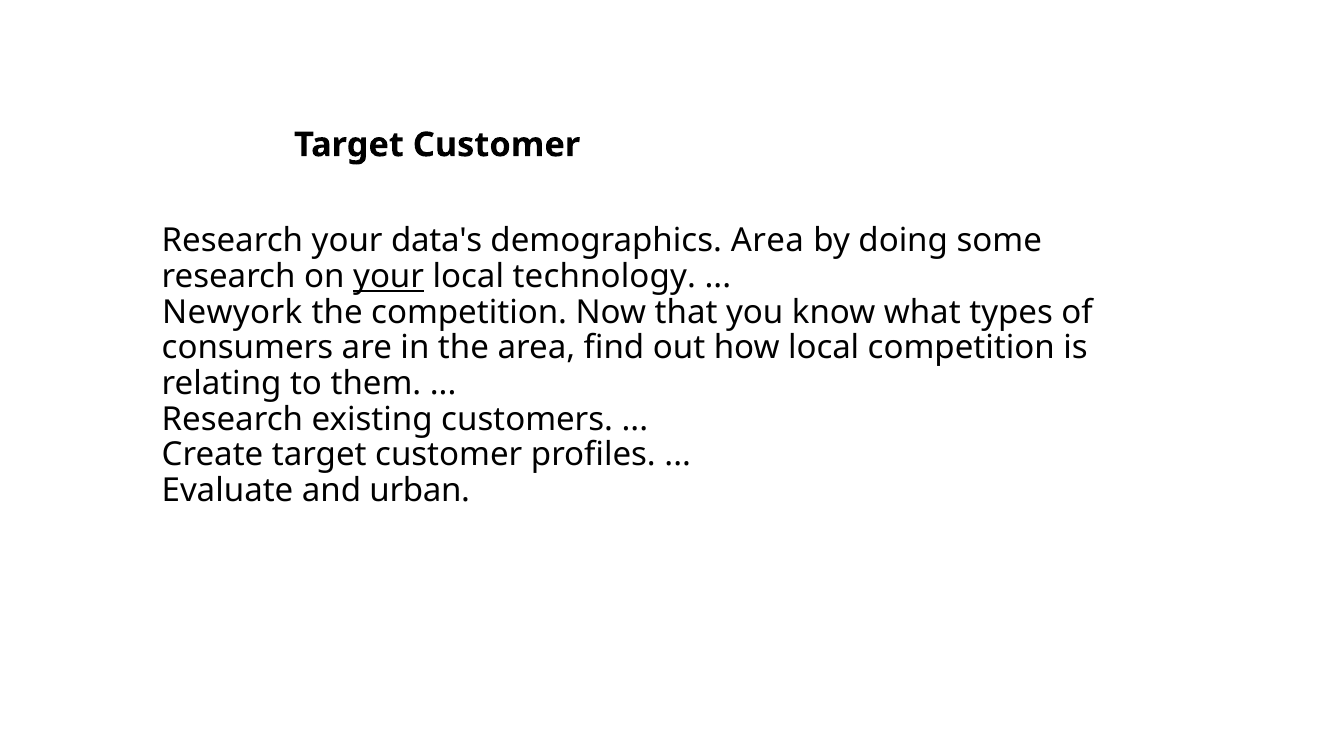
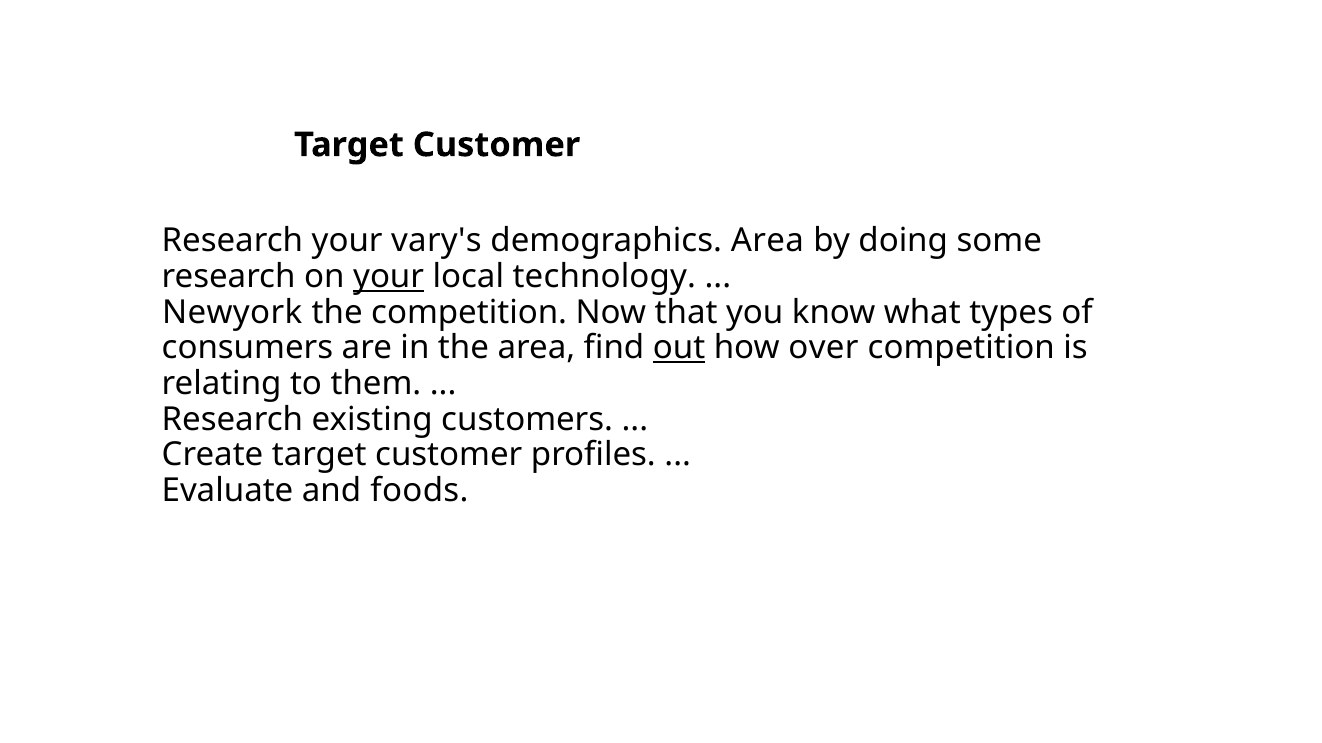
data's: data's -> vary's
out underline: none -> present
how local: local -> over
urban: urban -> foods
